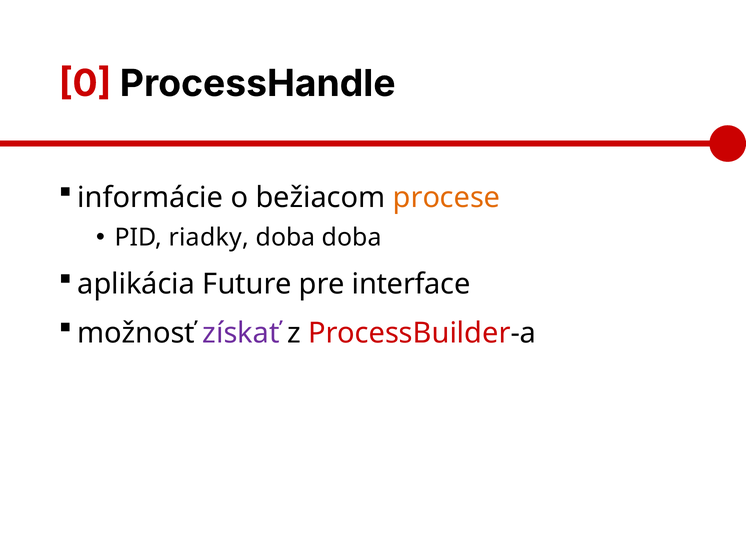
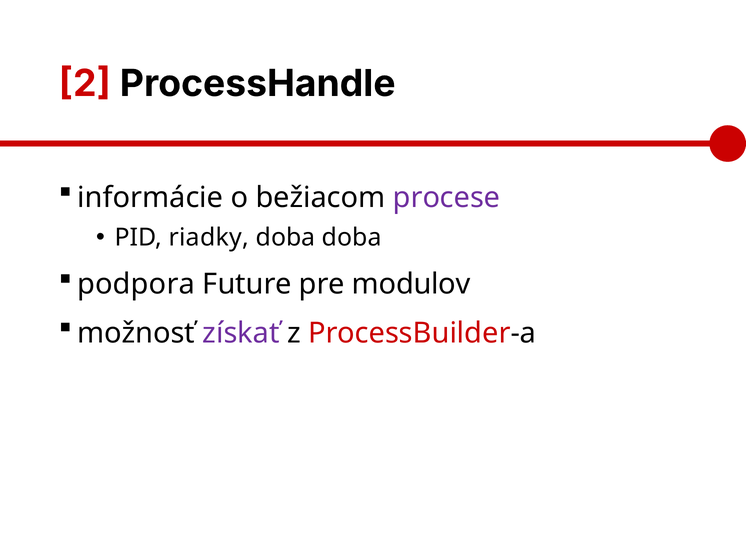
0: 0 -> 2
procese colour: orange -> purple
aplikácia: aplikácia -> podpora
interface: interface -> modulov
